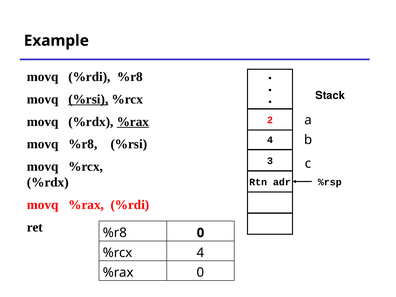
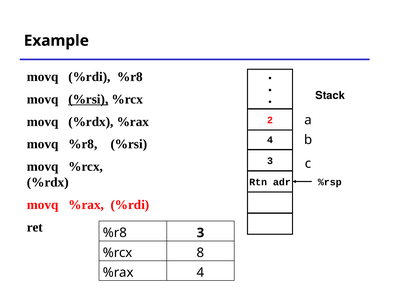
%rax at (133, 122) underline: present -> none
%r8 0: 0 -> 3
%rcx 4: 4 -> 8
%rax 0: 0 -> 4
